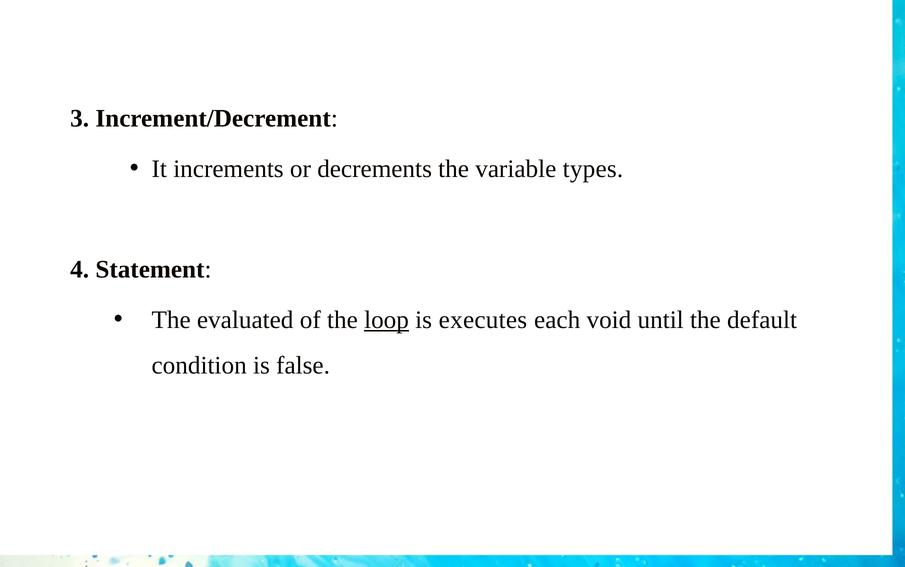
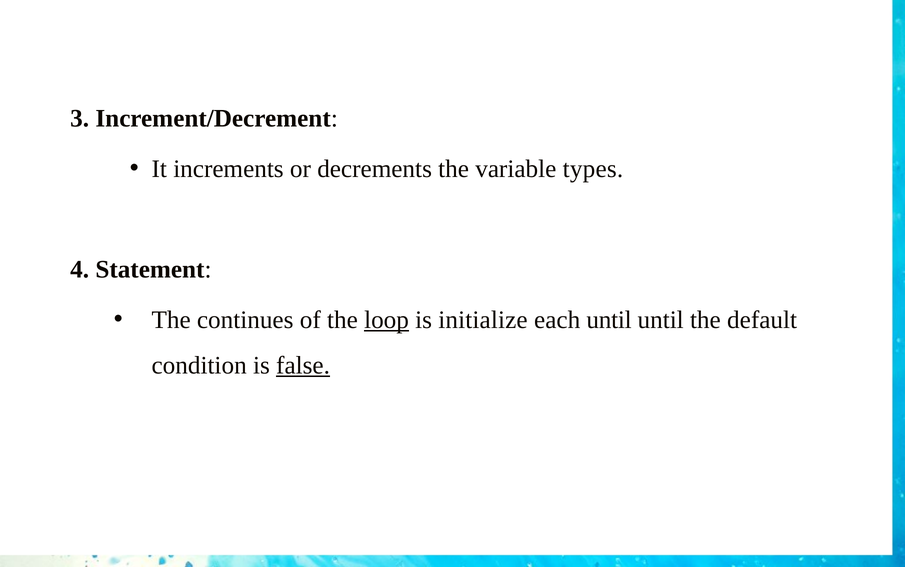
evaluated: evaluated -> continues
executes: executes -> initialize
each void: void -> until
false underline: none -> present
